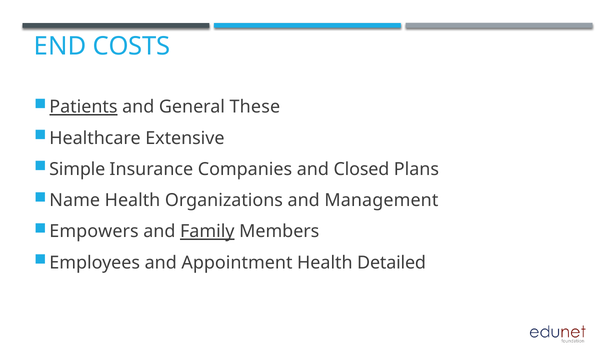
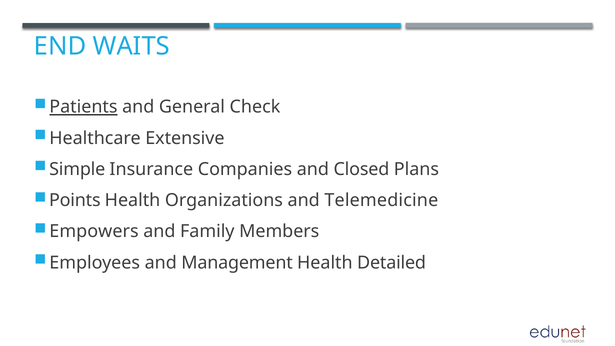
COSTS: COSTS -> WAITS
These: These -> Check
Name: Name -> Points
Management: Management -> Telemedicine
Family underline: present -> none
Appointment: Appointment -> Management
